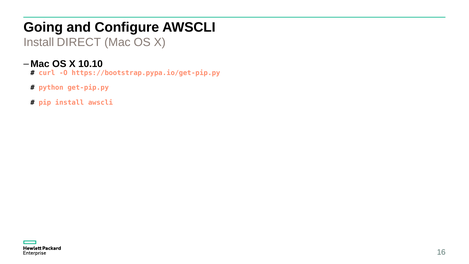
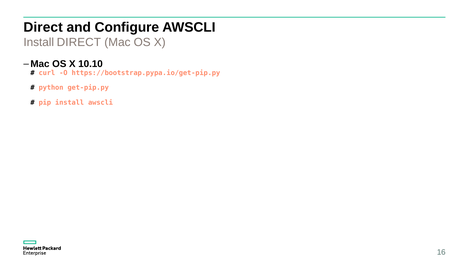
Going at (43, 27): Going -> Direct
